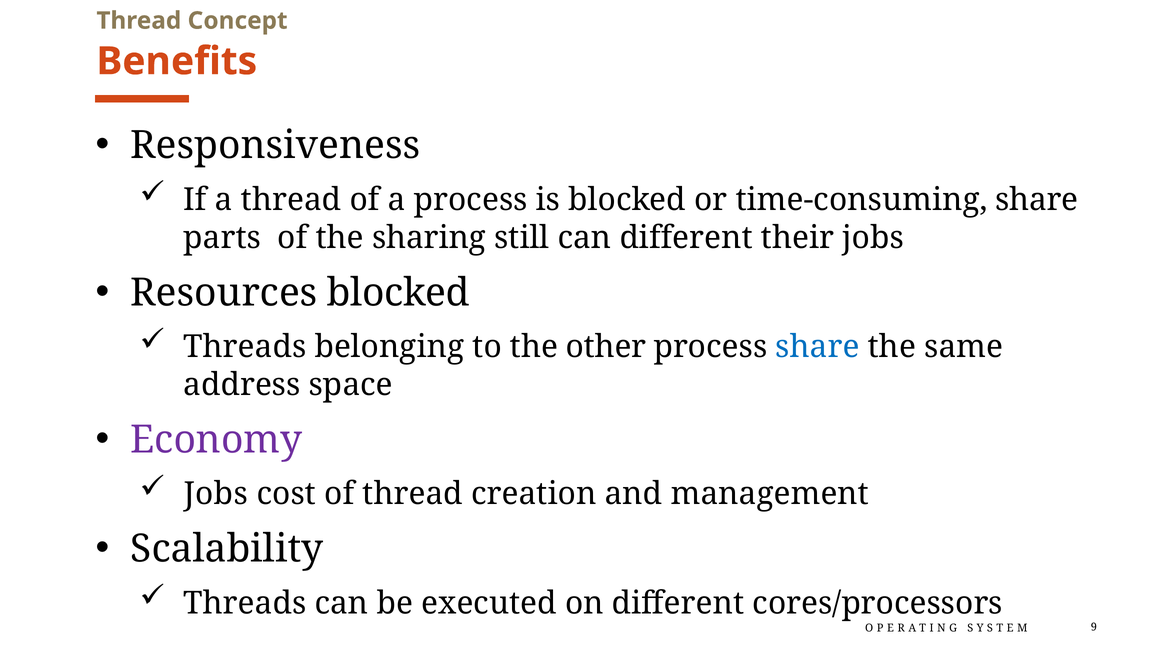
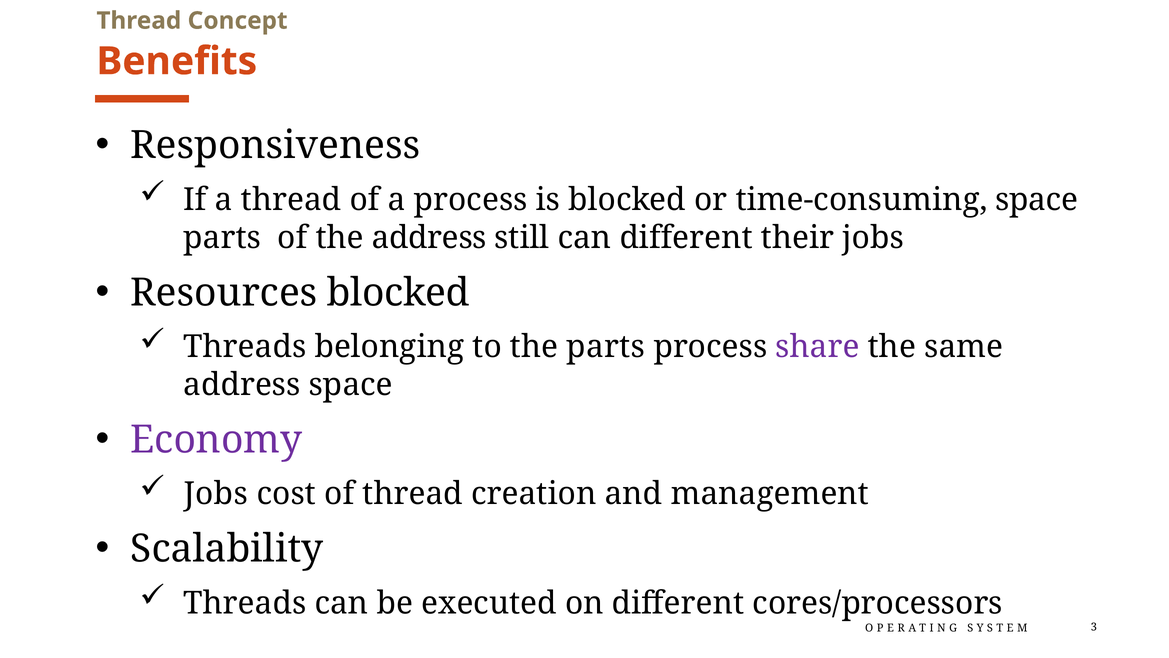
time-consuming share: share -> space
the sharing: sharing -> address
the other: other -> parts
share at (818, 347) colour: blue -> purple
9: 9 -> 3
